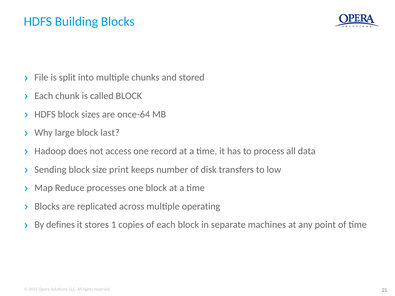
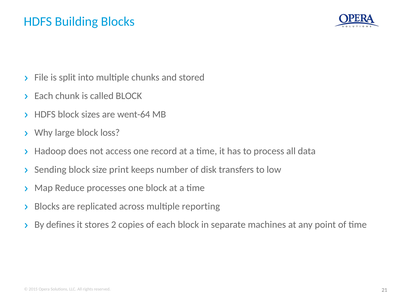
once-64: once-64 -> went-64
last: last -> loss
operating: operating -> reporting
1: 1 -> 2
